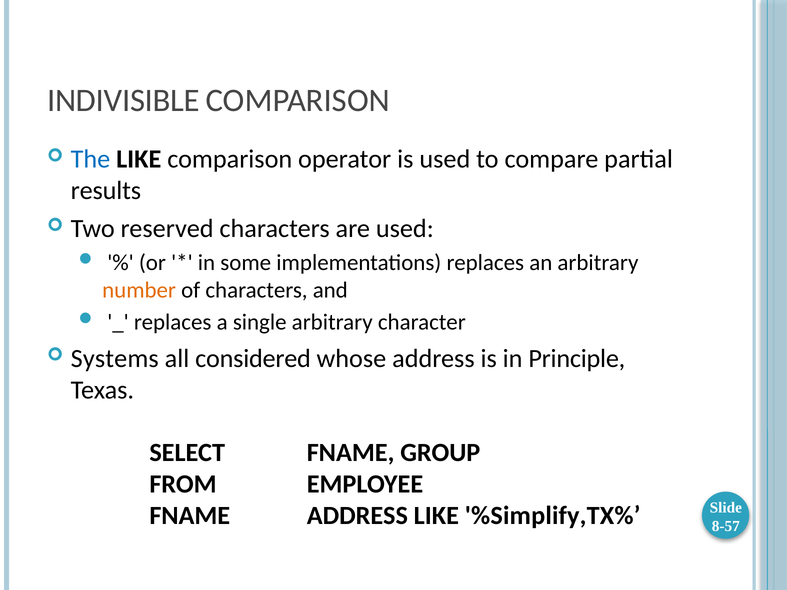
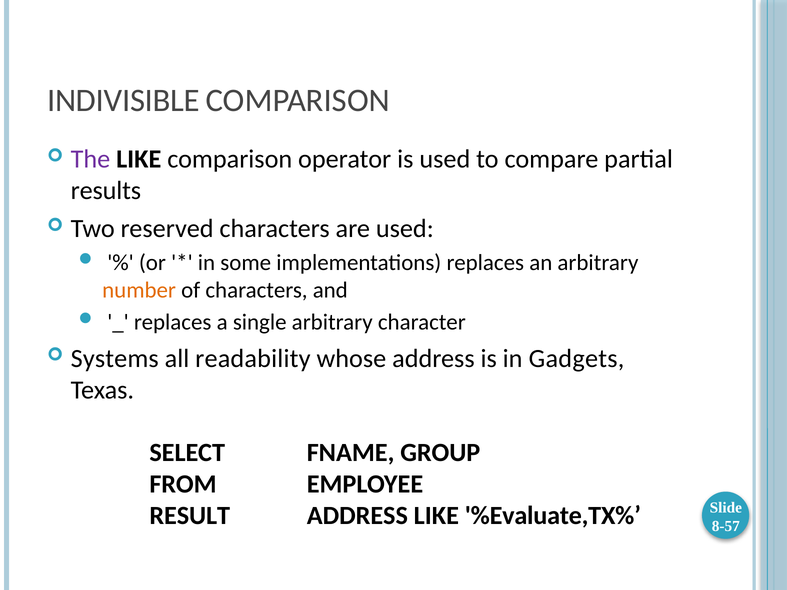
The colour: blue -> purple
considered: considered -> readability
Principle: Principle -> Gadgets
FNAME at (190, 516): FNAME -> RESULT
%Simplify,TX%: %Simplify,TX% -> %Evaluate,TX%
